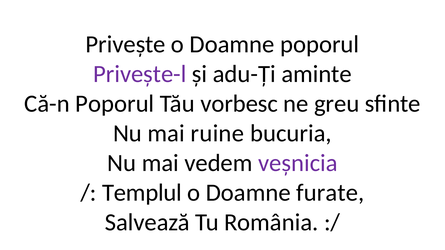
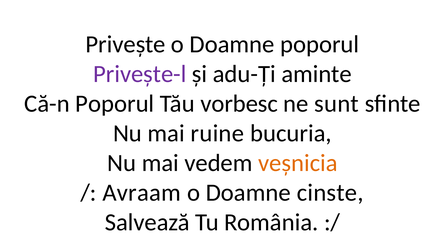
greu: greu -> sunt
veșnicia colour: purple -> orange
Templul: Templul -> Avraam
furate: furate -> cinste
